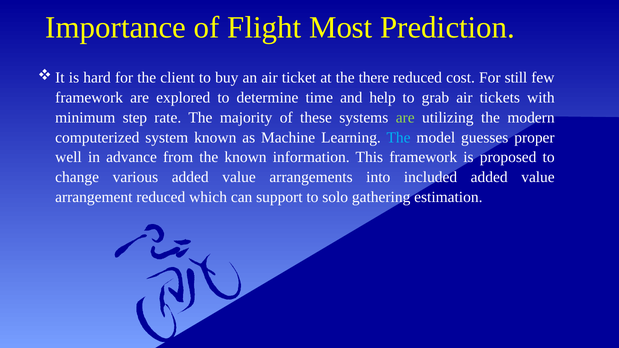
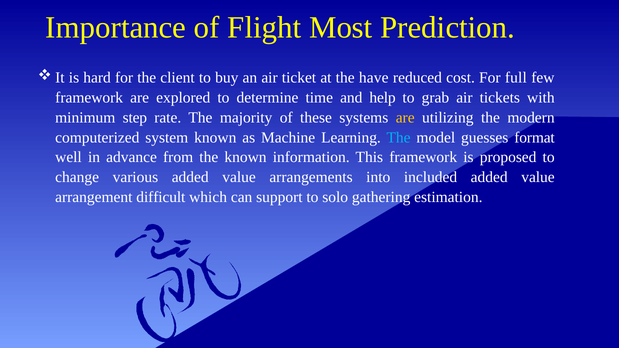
there: there -> have
still: still -> full
are at (405, 118) colour: light green -> yellow
proper: proper -> format
arrangement reduced: reduced -> difficult
